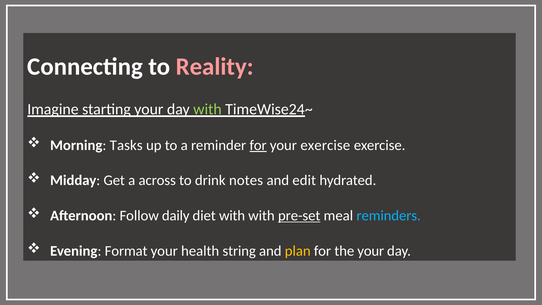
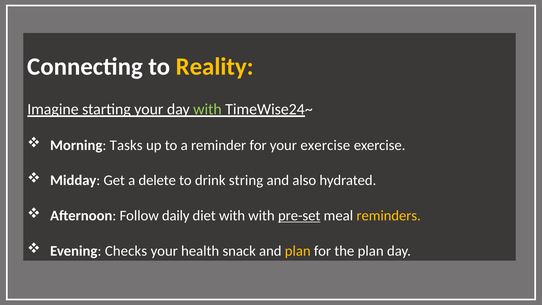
Reality colour: pink -> yellow
for at (258, 145) underline: present -> none
across: across -> delete
notes: notes -> string
edit: edit -> also
reminders colour: light blue -> yellow
Format: Format -> Checks
string: string -> snack
the your: your -> plan
